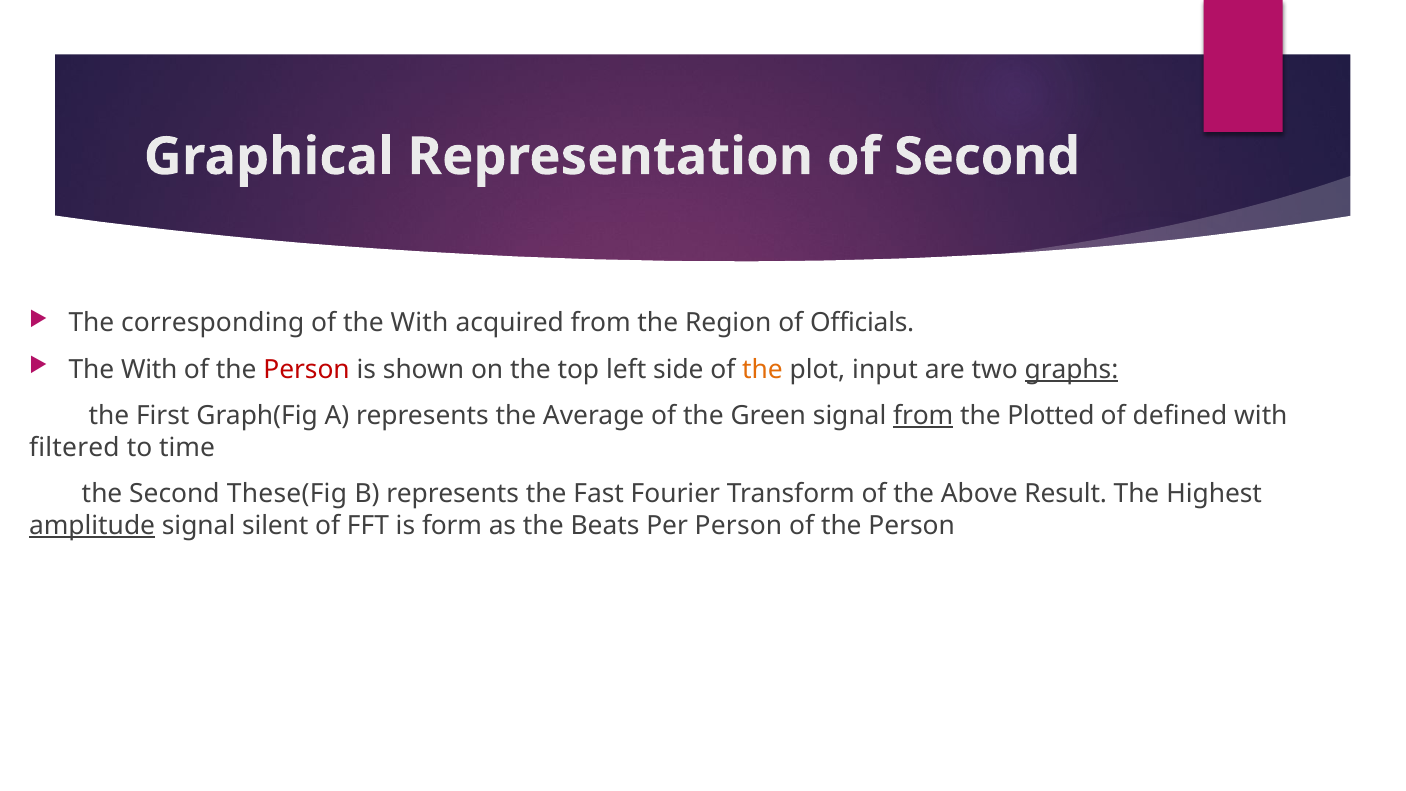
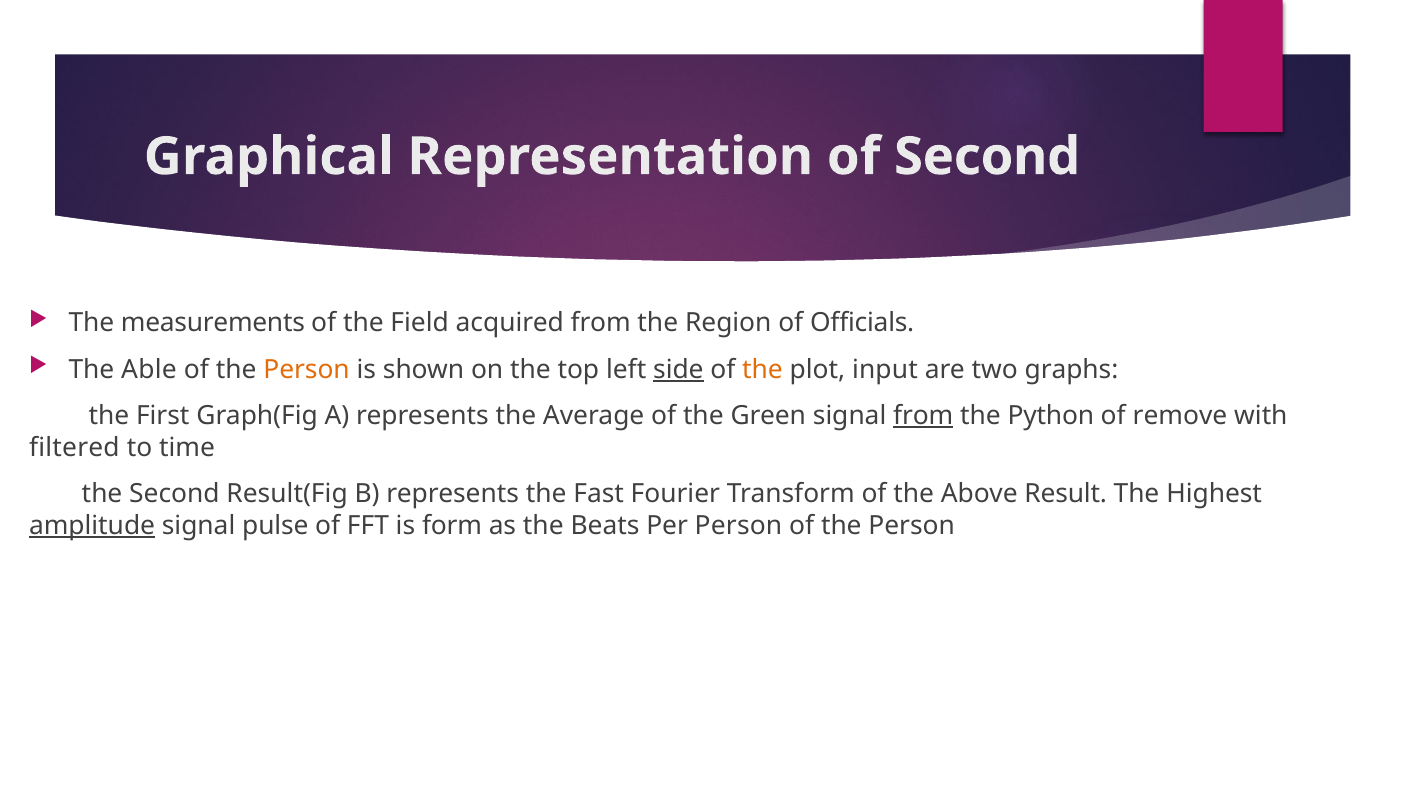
corresponding: corresponding -> measurements
of the With: With -> Field
With at (149, 369): With -> Able
Person at (307, 369) colour: red -> orange
side underline: none -> present
graphs underline: present -> none
Plotted: Plotted -> Python
defined: defined -> remove
These(Fig: These(Fig -> Result(Fig
silent: silent -> pulse
